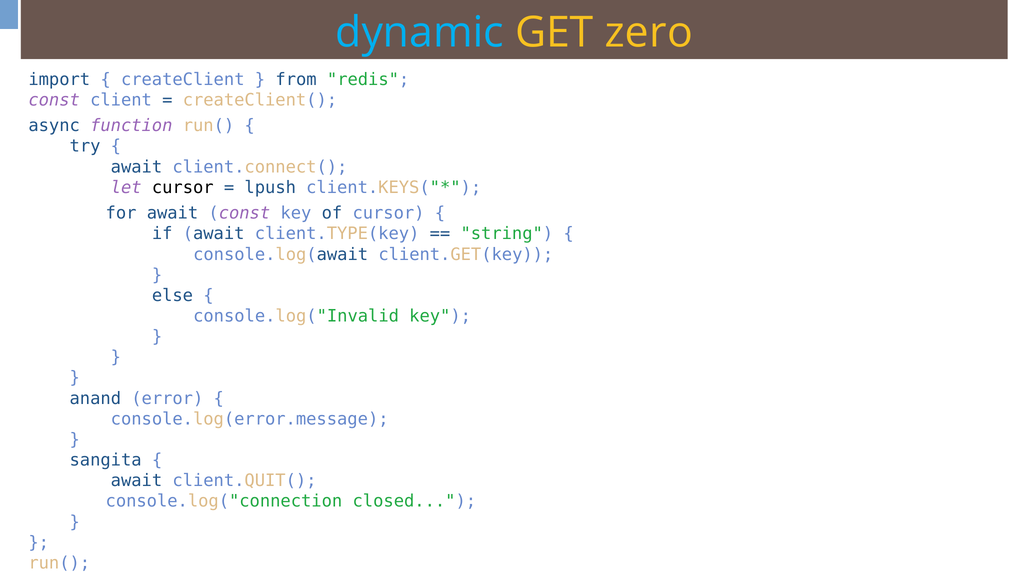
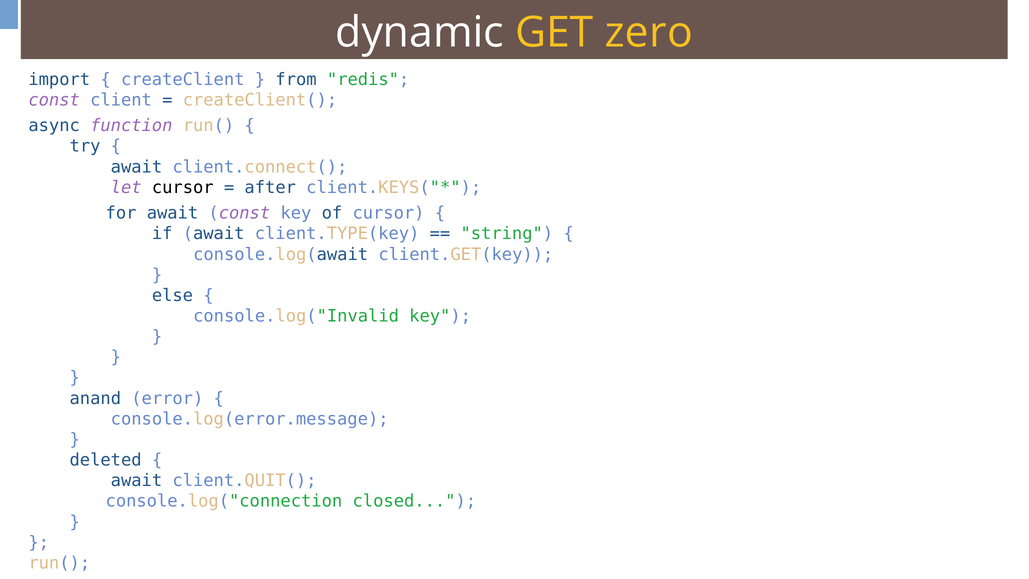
dynamic colour: light blue -> white
lpush: lpush -> after
sangita: sangita -> deleted
